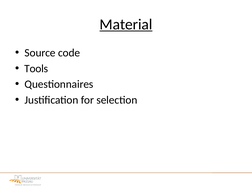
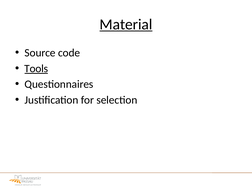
Tools underline: none -> present
